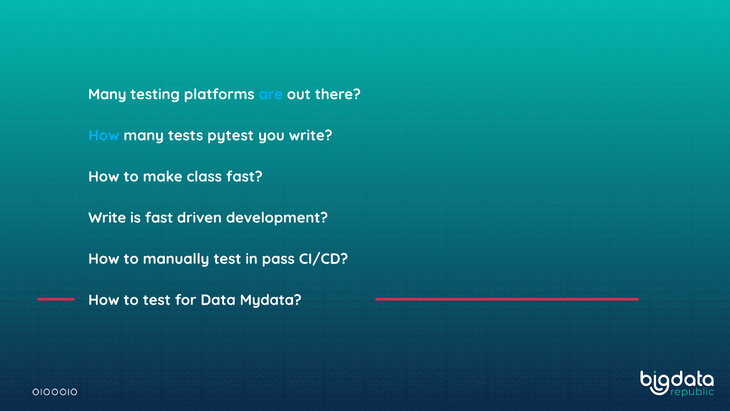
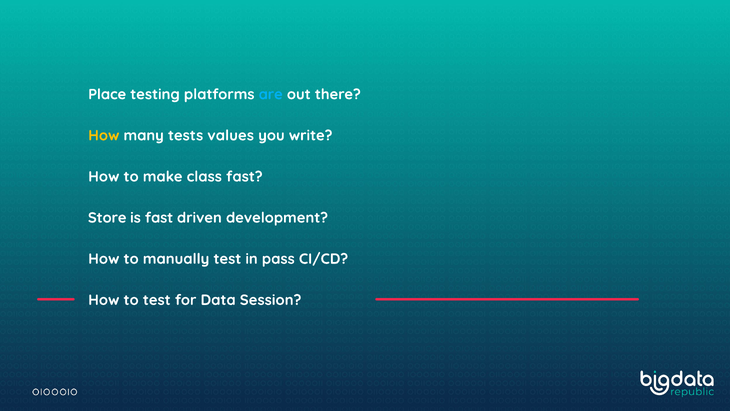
Many at (107, 94): Many -> Place
How at (104, 135) colour: light blue -> yellow
pytest: pytest -> values
Write at (107, 218): Write -> Store
Mydata: Mydata -> Session
